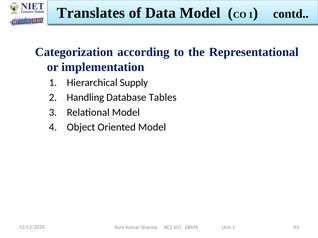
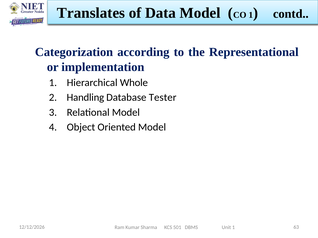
Supply: Supply -> Whole
Tables: Tables -> Tester
